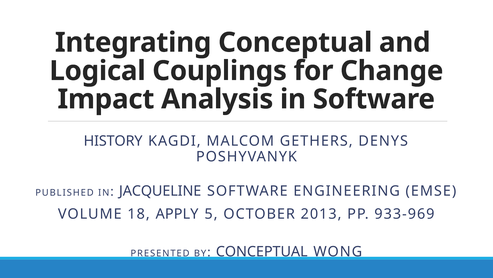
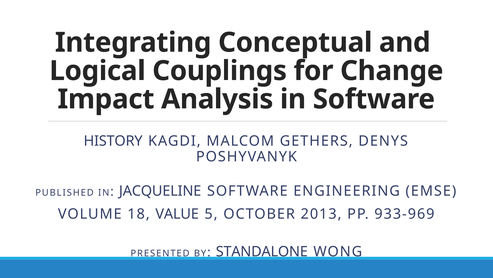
APPLY: APPLY -> VALUE
CONCEPTUAL at (262, 251): CONCEPTUAL -> STANDALONE
